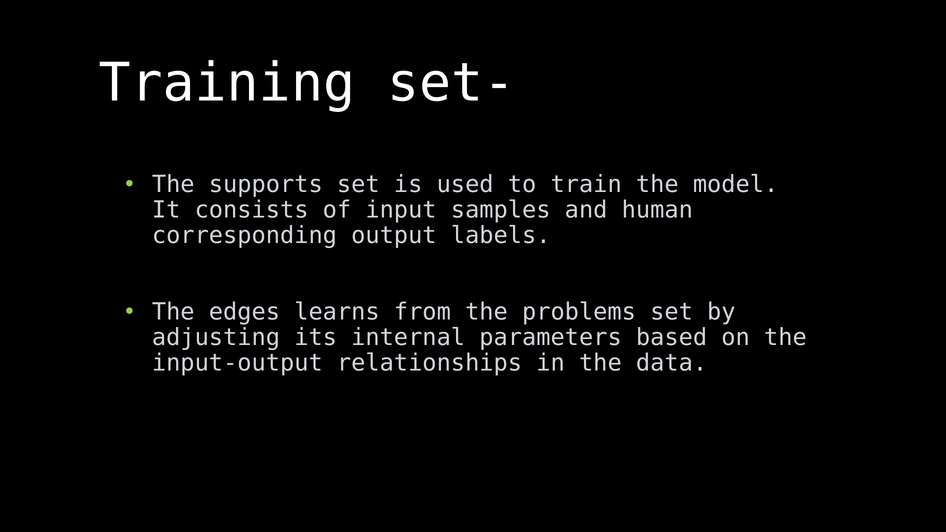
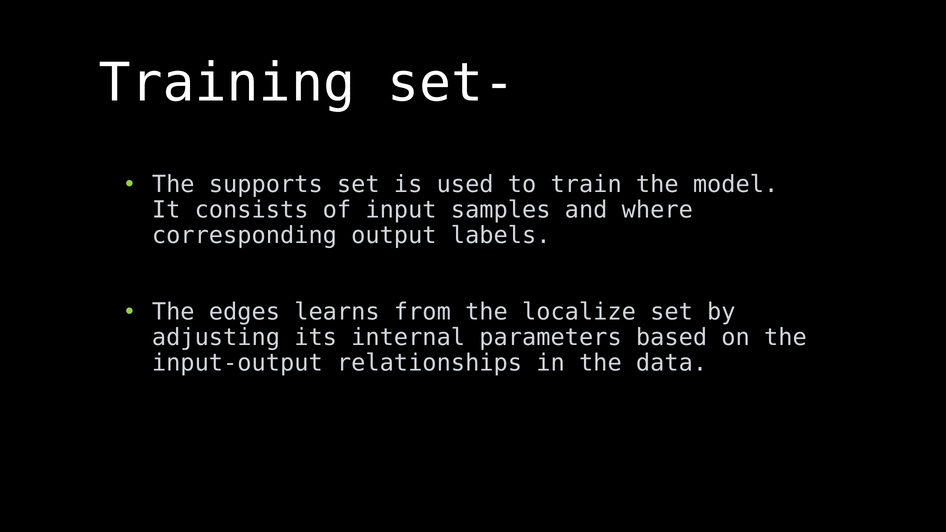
human: human -> where
problems: problems -> localize
